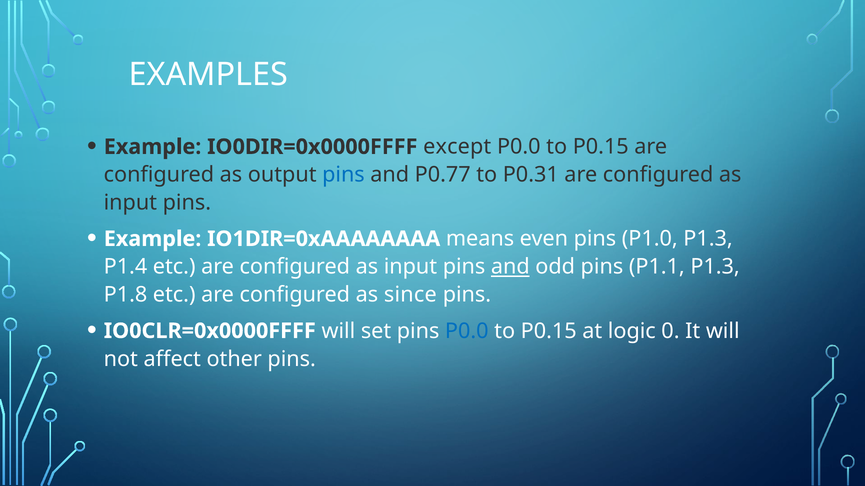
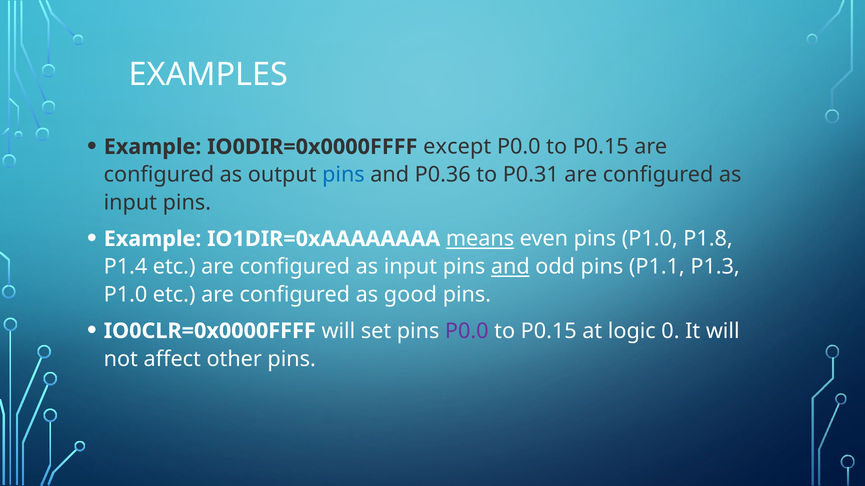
P0.77: P0.77 -> P0.36
means underline: none -> present
P1.0 P1.3: P1.3 -> P1.8
P1.8 at (125, 295): P1.8 -> P1.0
since: since -> good
P0.0 at (467, 331) colour: blue -> purple
